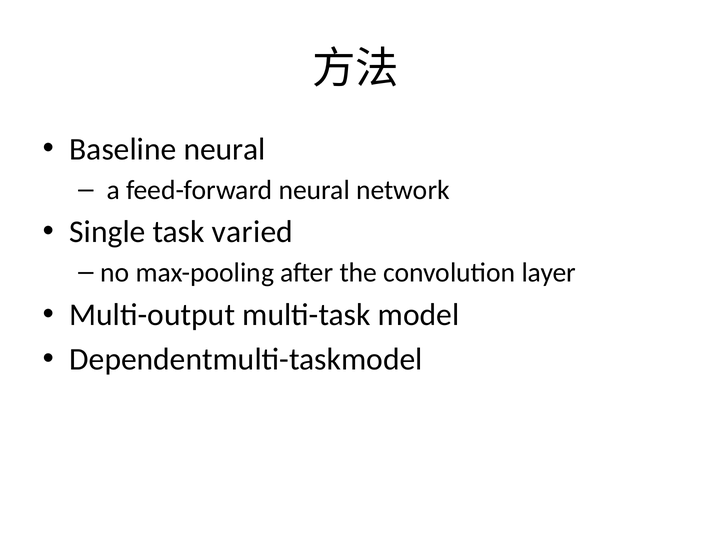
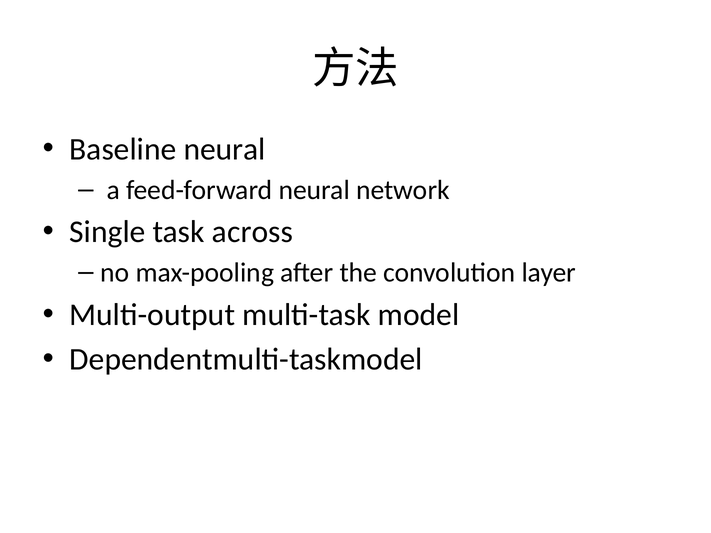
varied: varied -> across
